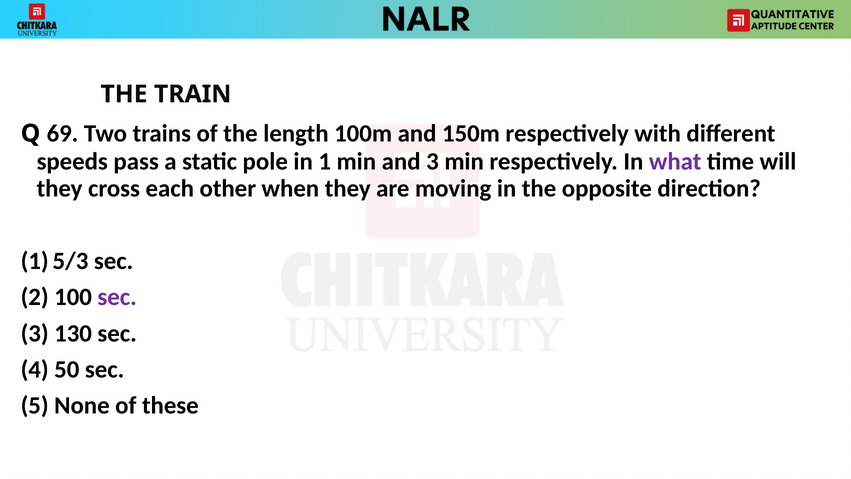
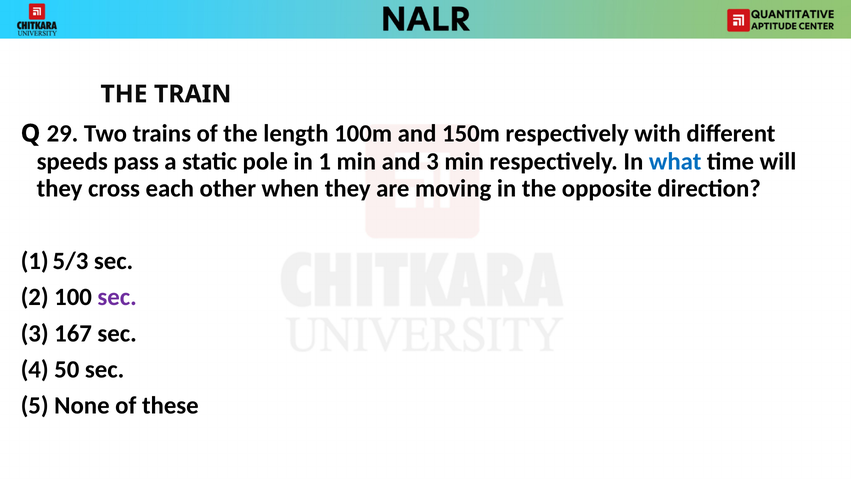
69: 69 -> 29
what colour: purple -> blue
130: 130 -> 167
